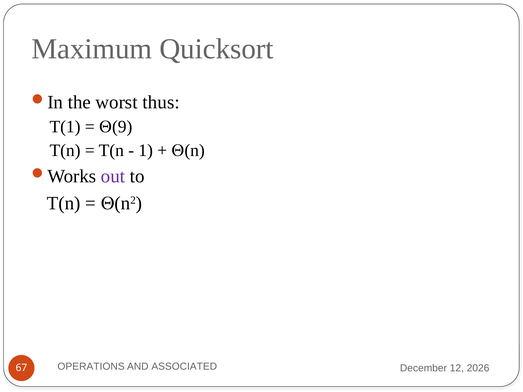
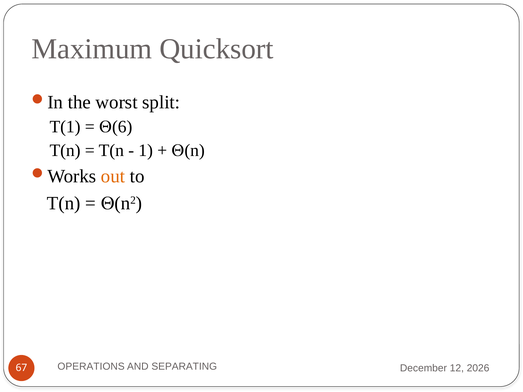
thus: thus -> split
9: 9 -> 6
out colour: purple -> orange
ASSOCIATED: ASSOCIATED -> SEPARATING
